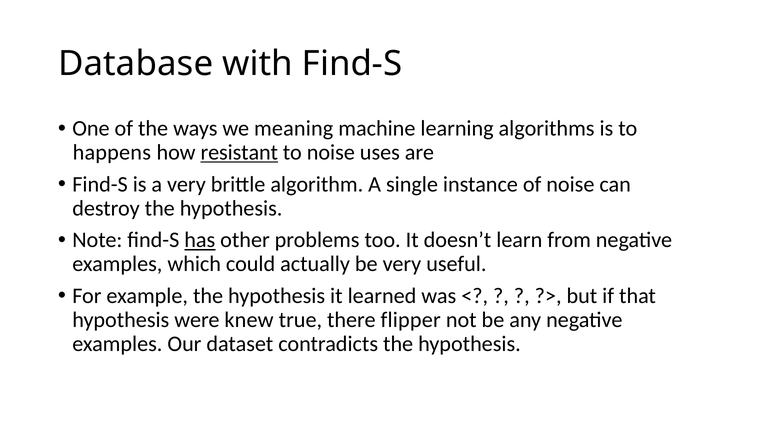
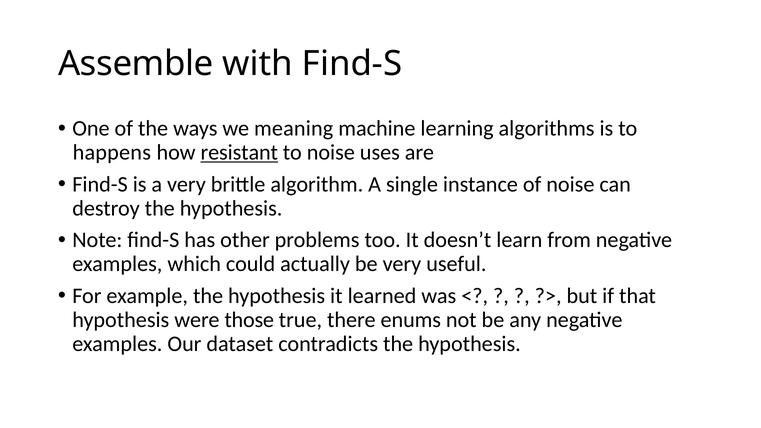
Database: Database -> Assemble
has underline: present -> none
knew: knew -> those
flipper: flipper -> enums
